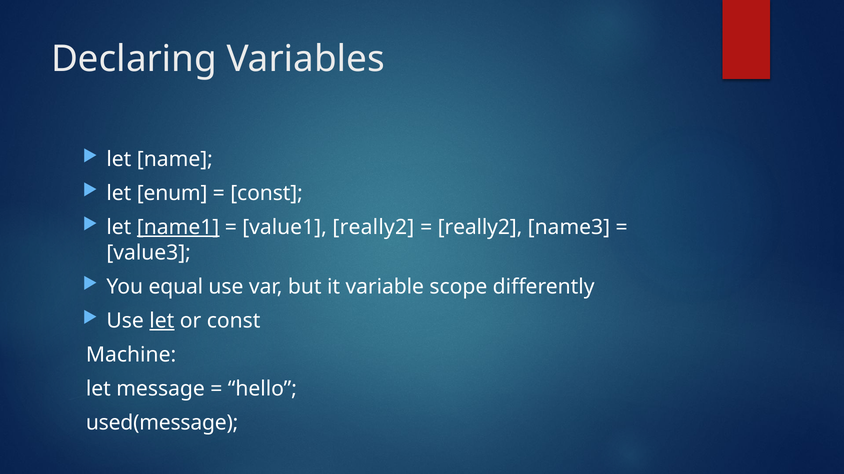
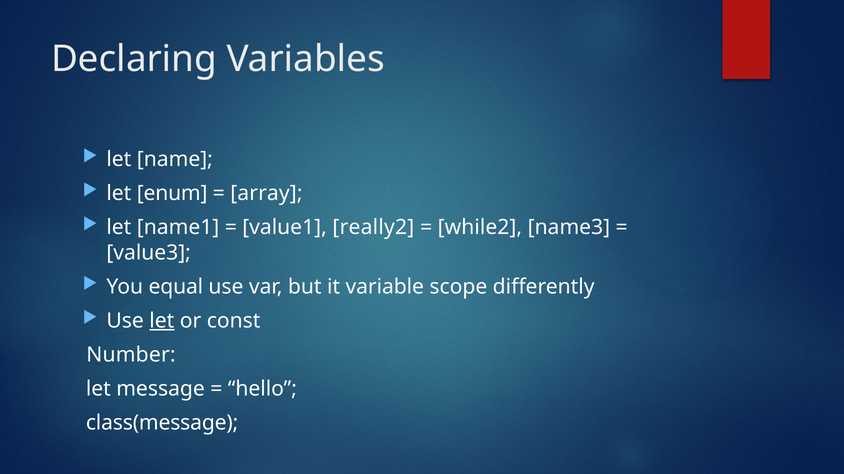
const at (267, 194): const -> array
name1 underline: present -> none
really2 at (480, 228): really2 -> while2
Machine: Machine -> Number
used(message: used(message -> class(message
